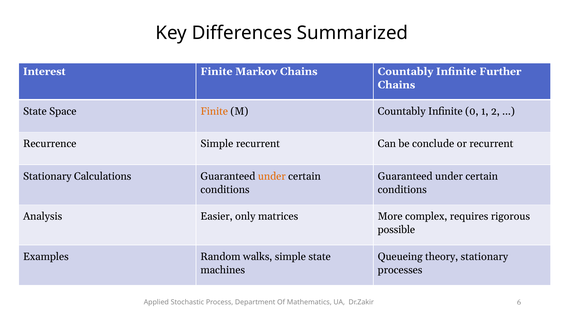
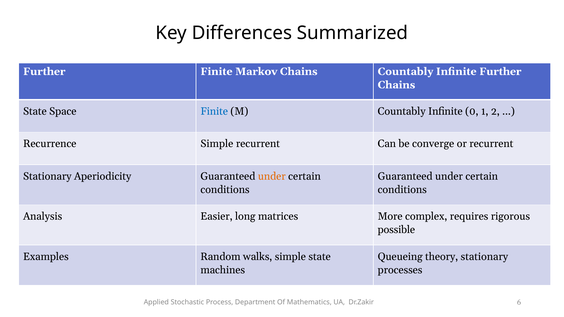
Interest at (44, 72): Interest -> Further
Finite at (214, 111) colour: orange -> blue
conclude: conclude -> converge
Calculations: Calculations -> Aperiodicity
only: only -> long
